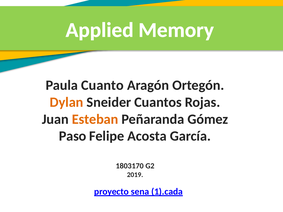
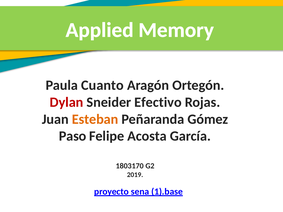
Dylan colour: orange -> red
Cuantos: Cuantos -> Efectivo
1).cada: 1).cada -> 1).base
